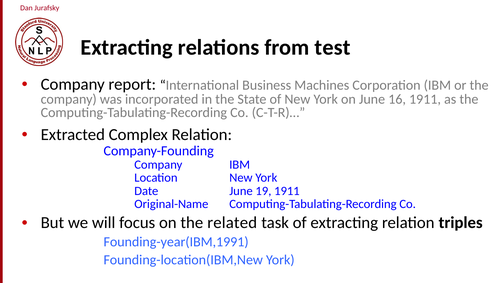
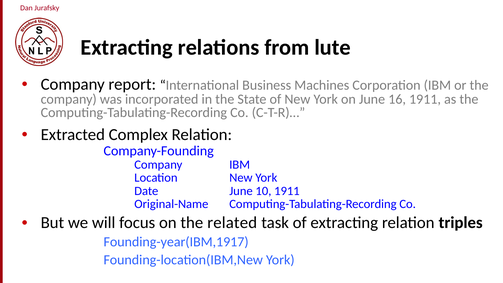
test: test -> lute
19: 19 -> 10
Founding-year(IBM,1991: Founding-year(IBM,1991 -> Founding-year(IBM,1917
